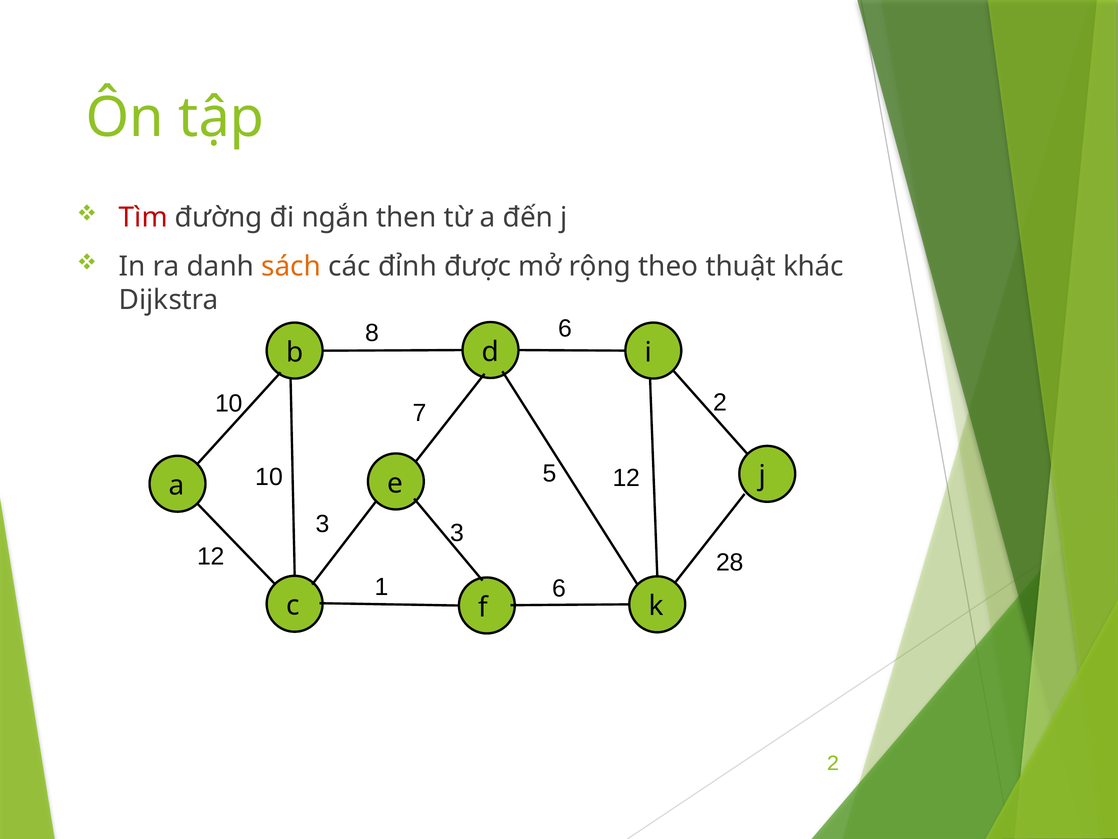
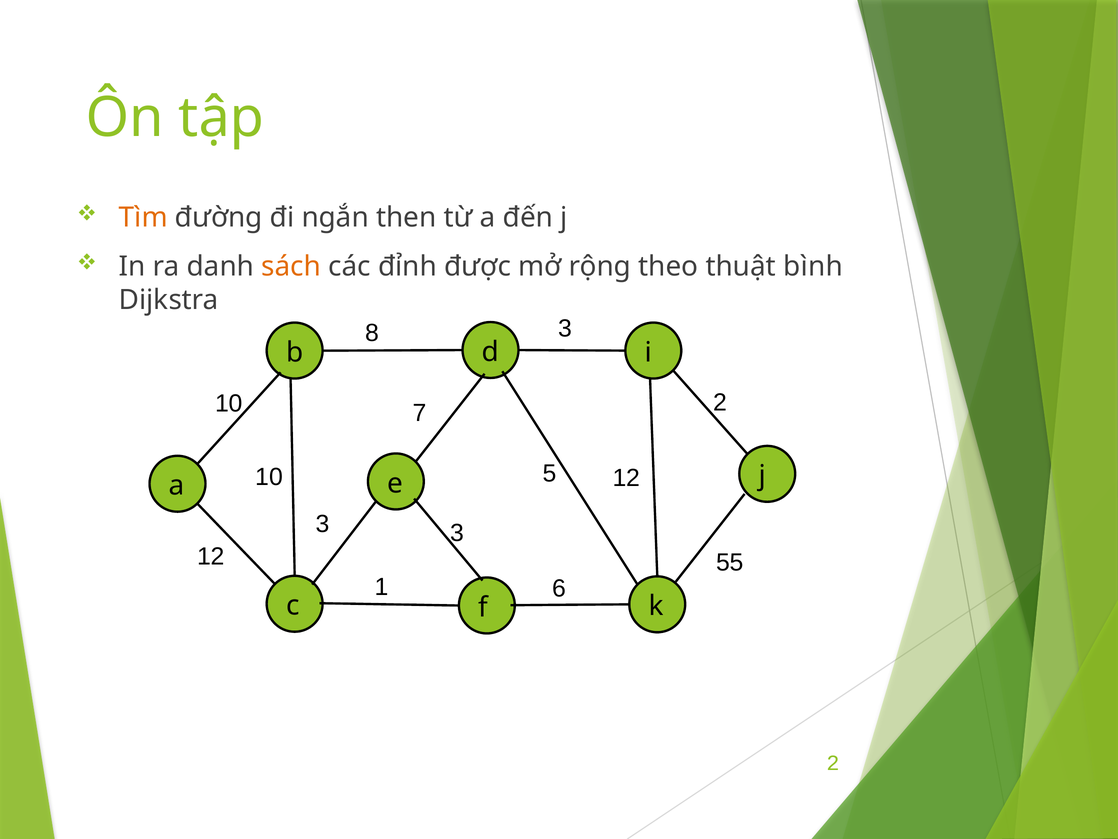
Tìm colour: red -> orange
khác: khác -> bình
8 6: 6 -> 3
28: 28 -> 55
